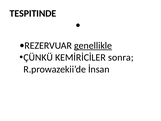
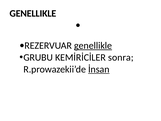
TESPITINDE at (33, 13): TESPITINDE -> GENELLIKLE
ÇÜNKÜ: ÇÜNKÜ -> GRUBU
İnsan underline: none -> present
